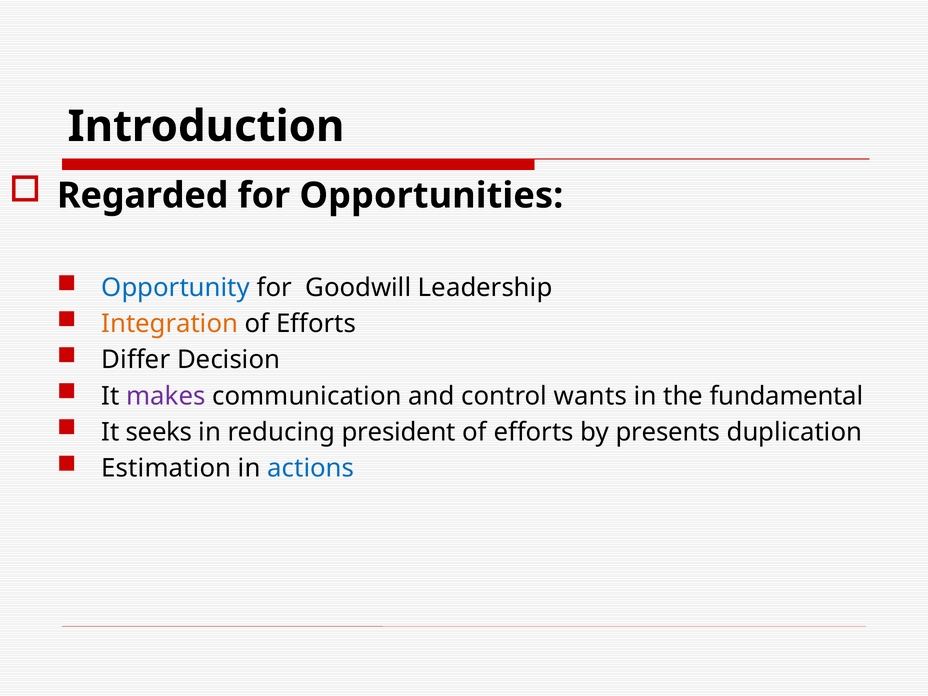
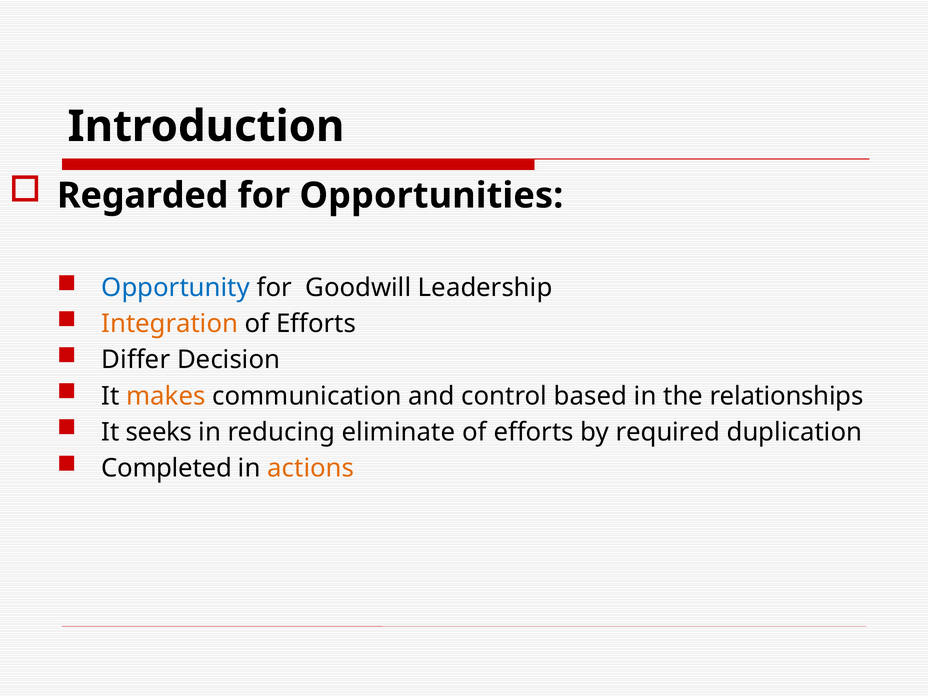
makes colour: purple -> orange
wants: wants -> based
fundamental: fundamental -> relationships
president: president -> eliminate
presents: presents -> required
Estimation: Estimation -> Completed
actions colour: blue -> orange
